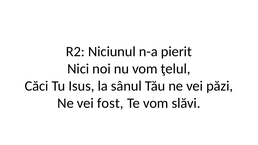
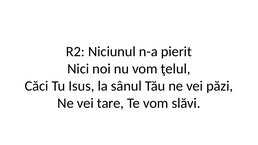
fost: fost -> tare
